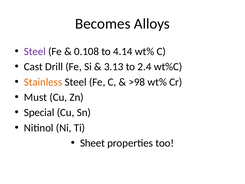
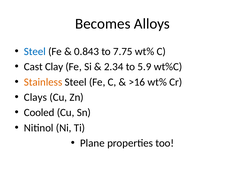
Steel at (35, 51) colour: purple -> blue
0.108: 0.108 -> 0.843
4.14: 4.14 -> 7.75
Drill: Drill -> Clay
3.13: 3.13 -> 2.34
2.4: 2.4 -> 5.9
>98: >98 -> >16
Must: Must -> Clays
Special: Special -> Cooled
Sheet: Sheet -> Plane
